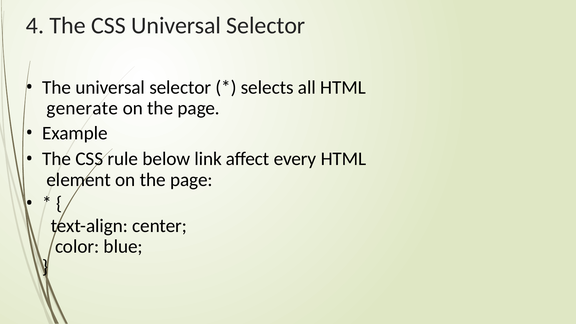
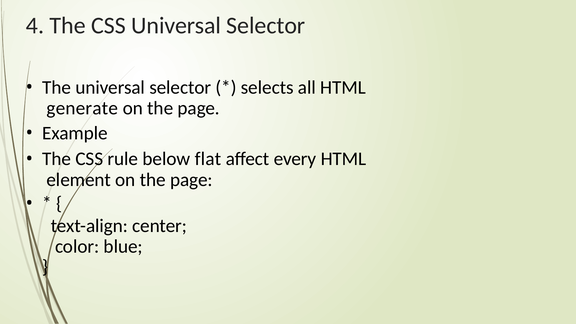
link: link -> flat
